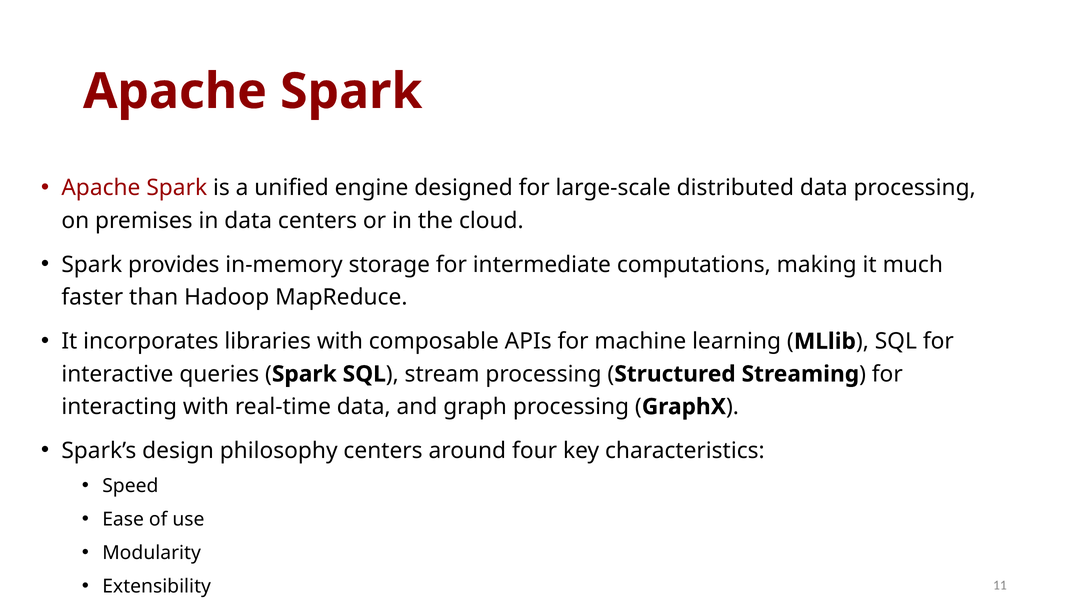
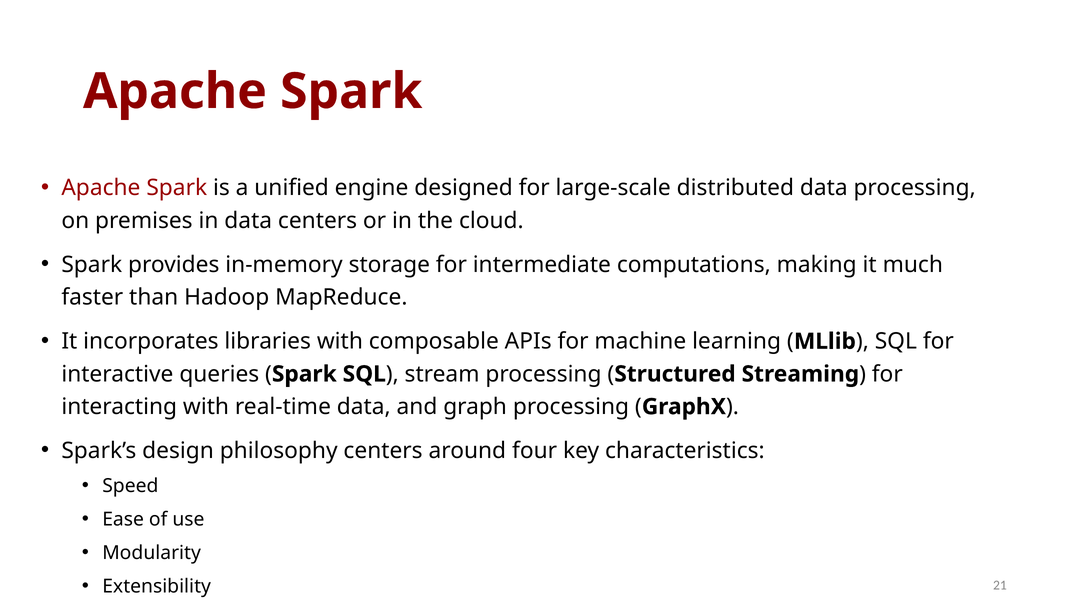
11: 11 -> 21
